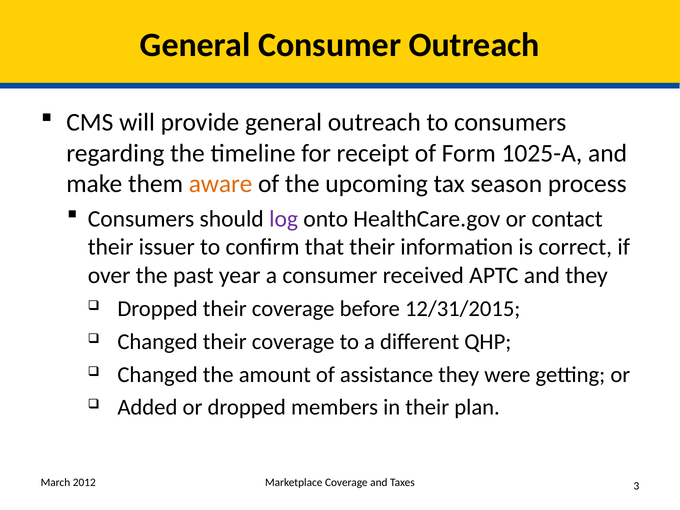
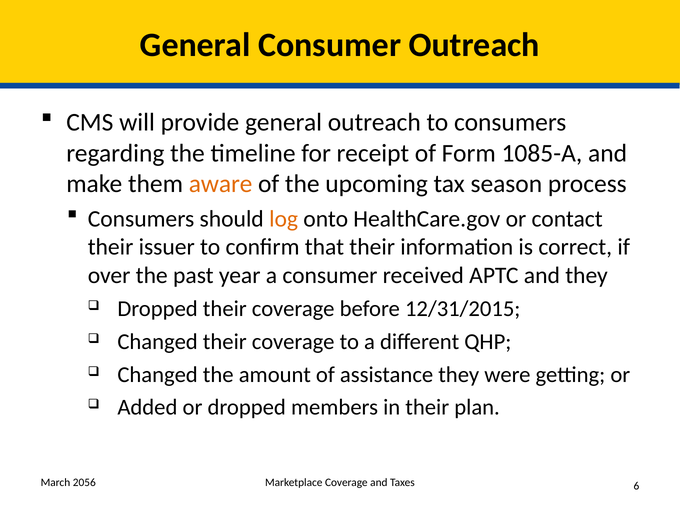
1025-A: 1025-A -> 1085-A
log colour: purple -> orange
2012: 2012 -> 2056
3: 3 -> 6
